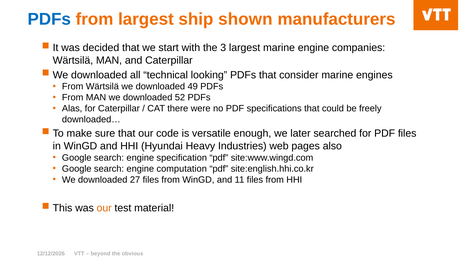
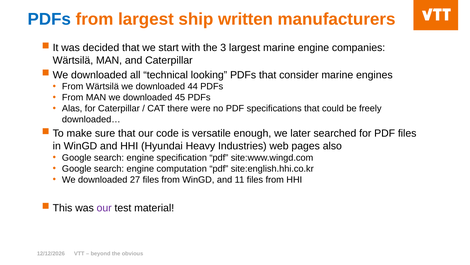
shown: shown -> written
49: 49 -> 44
52: 52 -> 45
our at (104, 208) colour: orange -> purple
